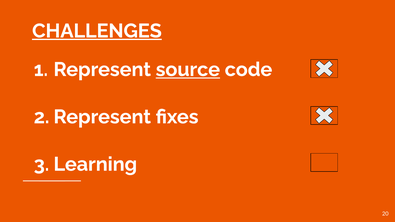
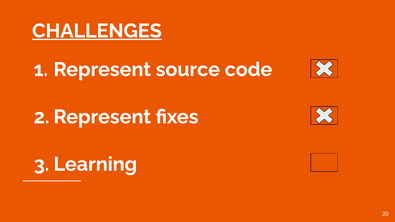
source underline: present -> none
